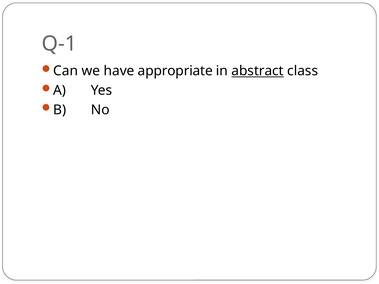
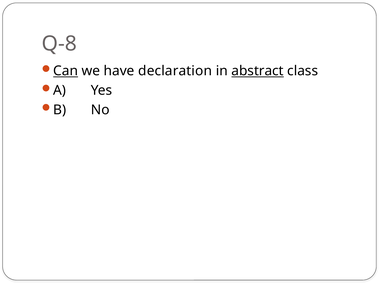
Q-1: Q-1 -> Q-8
Can underline: none -> present
appropriate: appropriate -> declaration
